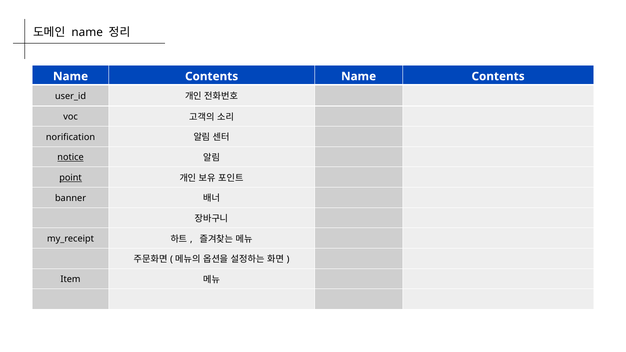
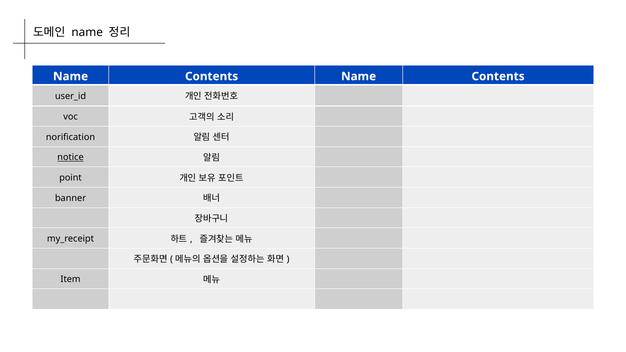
point underline: present -> none
